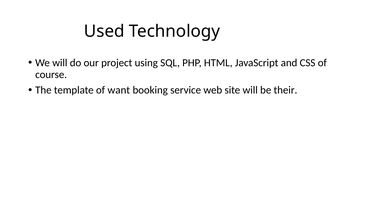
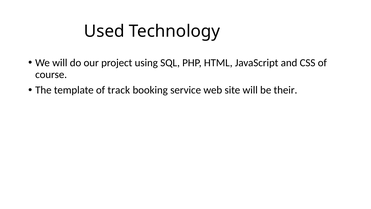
want: want -> track
